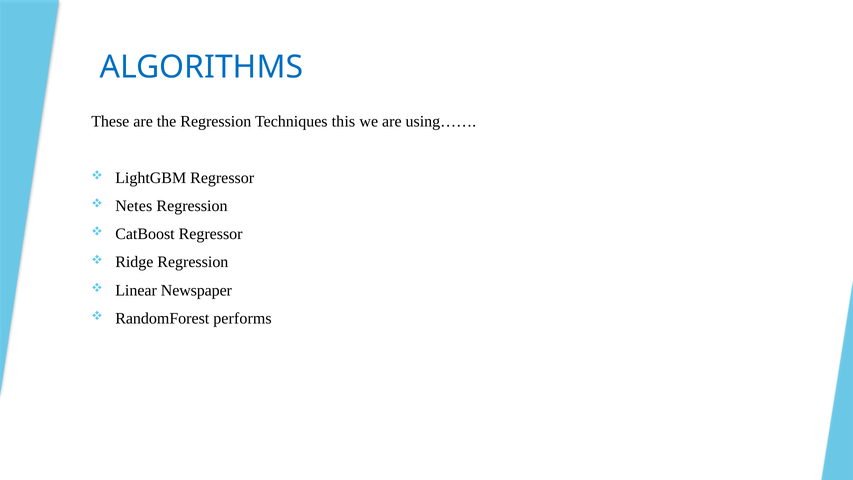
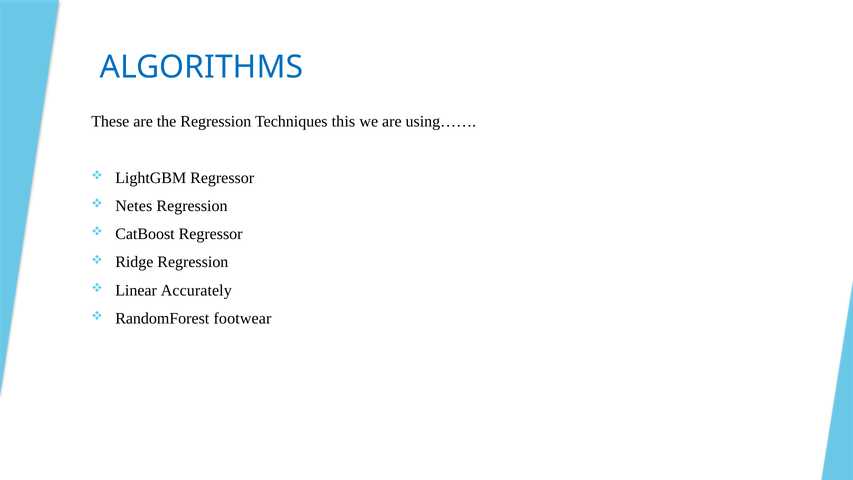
Newspaper: Newspaper -> Accurately
performs: performs -> footwear
